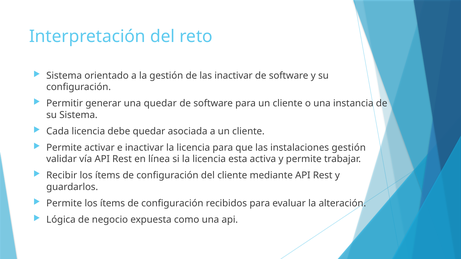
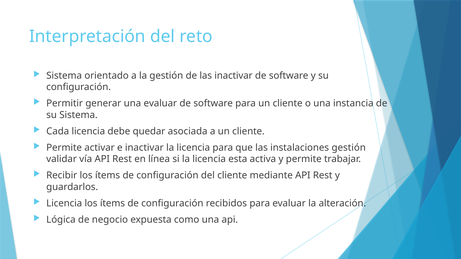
una quedar: quedar -> evaluar
Permite at (64, 203): Permite -> Licencia
